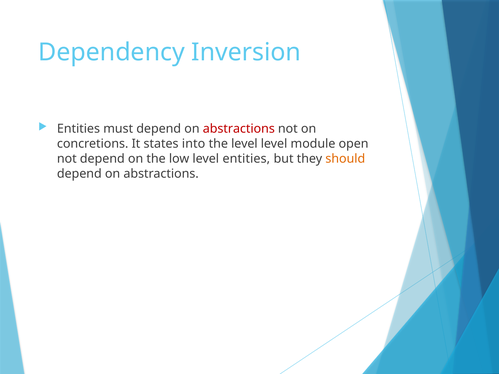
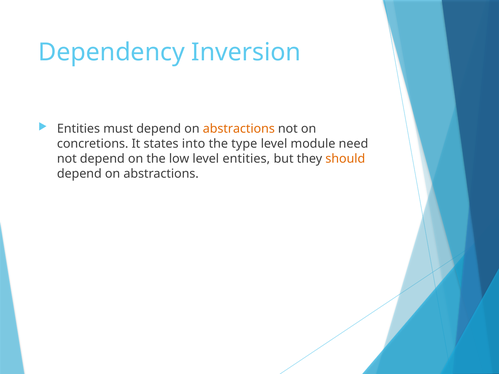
abstractions at (239, 129) colour: red -> orange
the level: level -> type
open: open -> need
